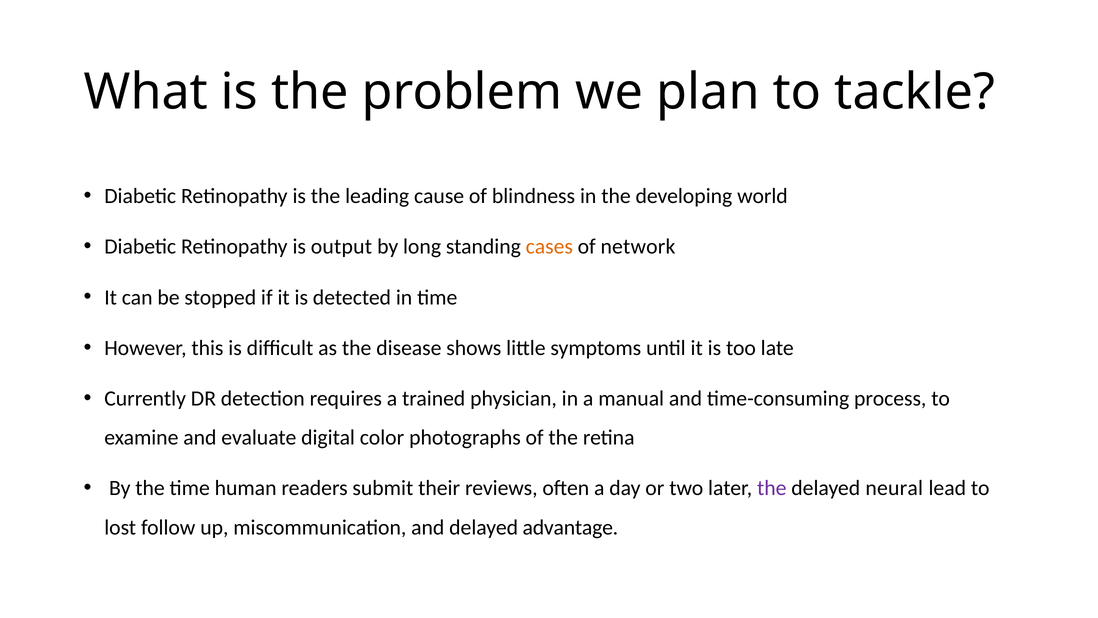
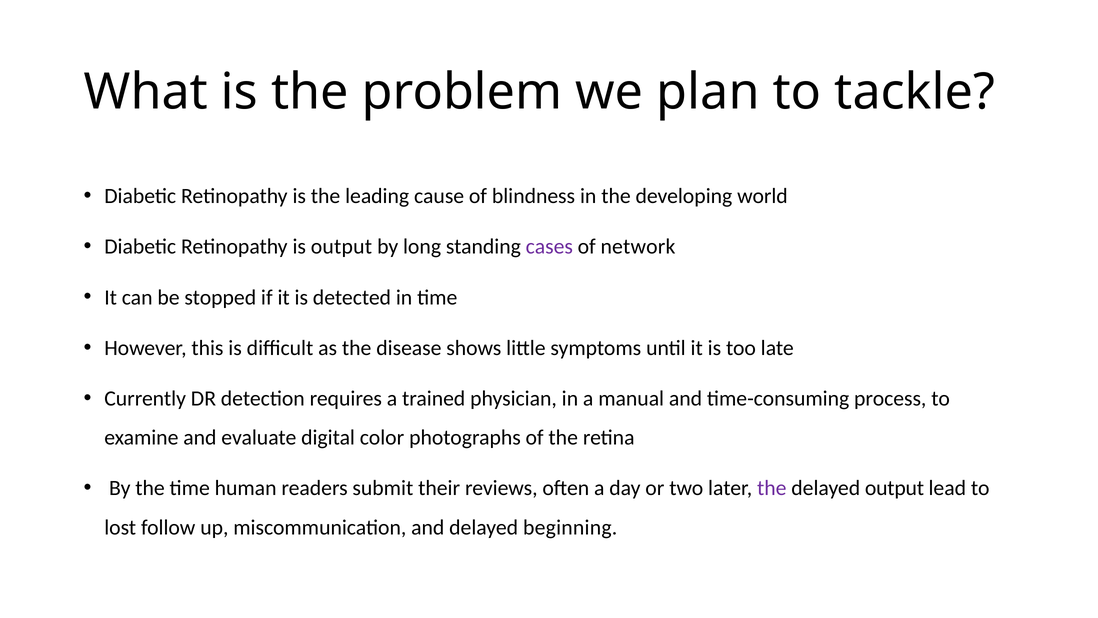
cases colour: orange -> purple
delayed neural: neural -> output
advantage: advantage -> beginning
